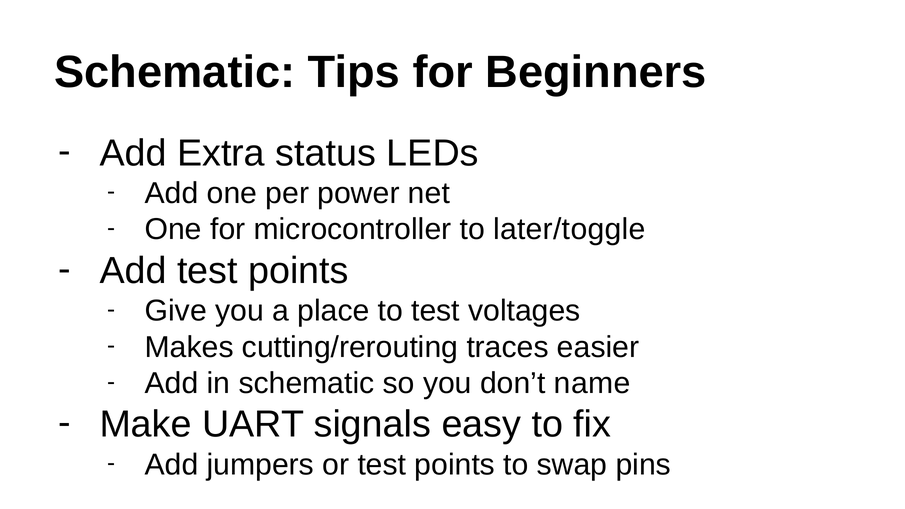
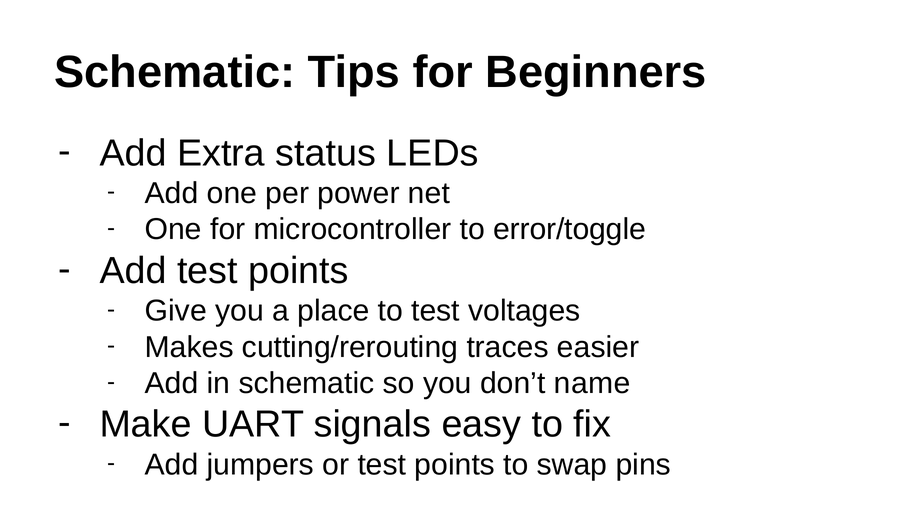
later/toggle: later/toggle -> error/toggle
